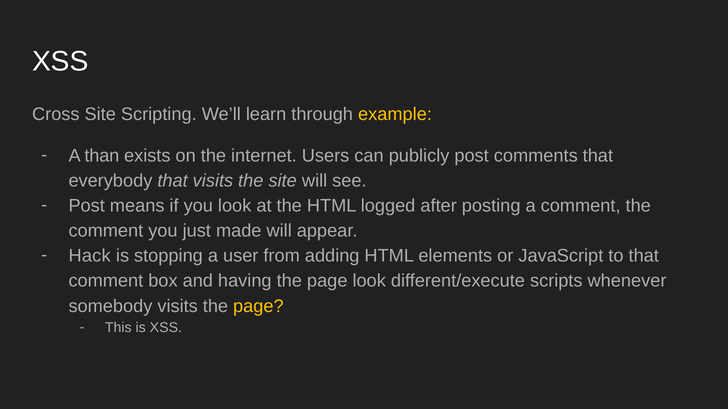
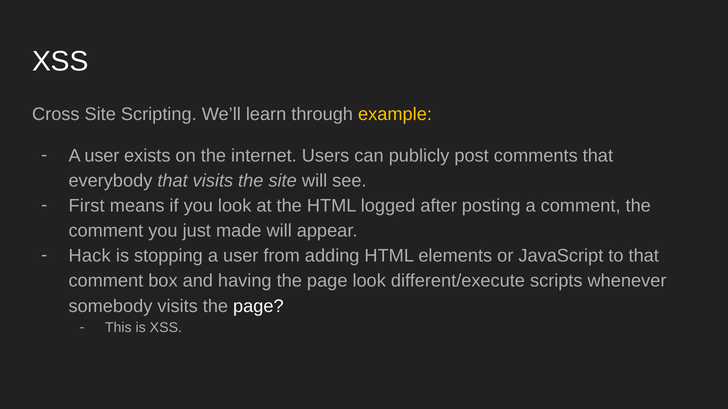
than at (102, 156): than -> user
Post at (87, 206): Post -> First
page at (258, 306) colour: yellow -> white
